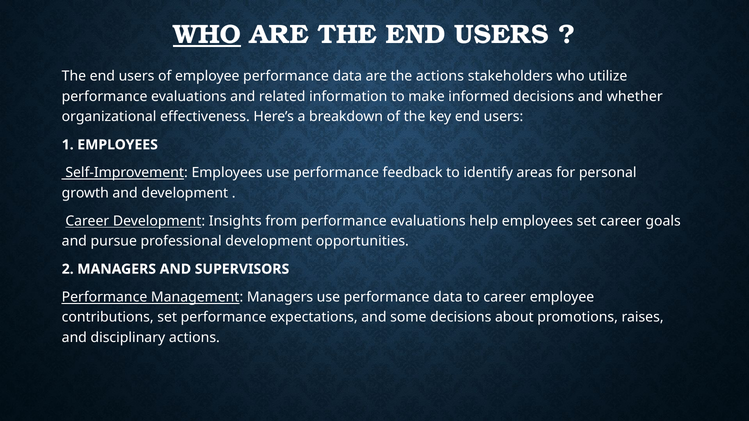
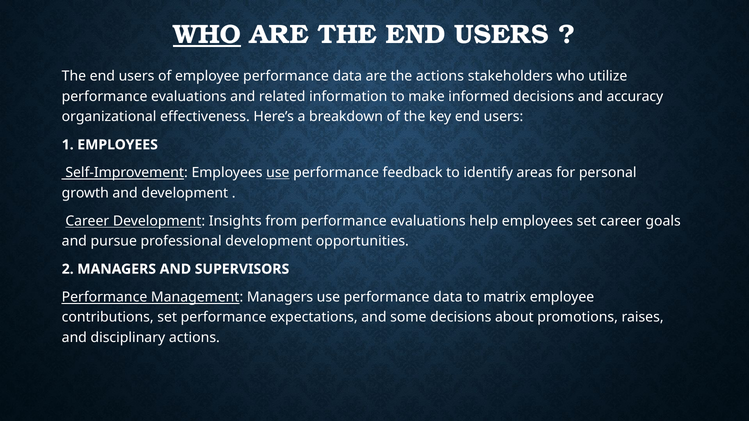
whether: whether -> accuracy
use at (278, 173) underline: none -> present
to career: career -> matrix
